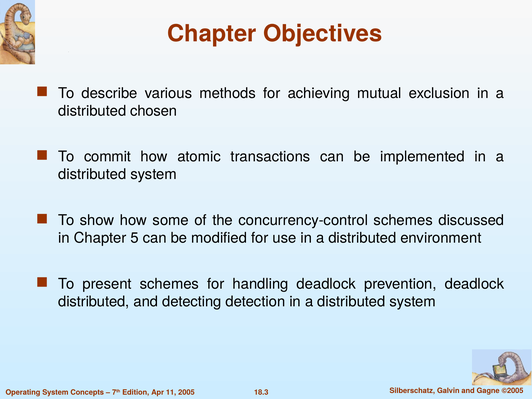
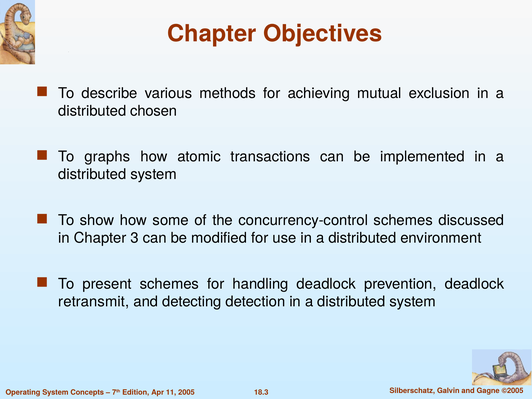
commit: commit -> graphs
5: 5 -> 3
distributed at (94, 302): distributed -> retransmit
